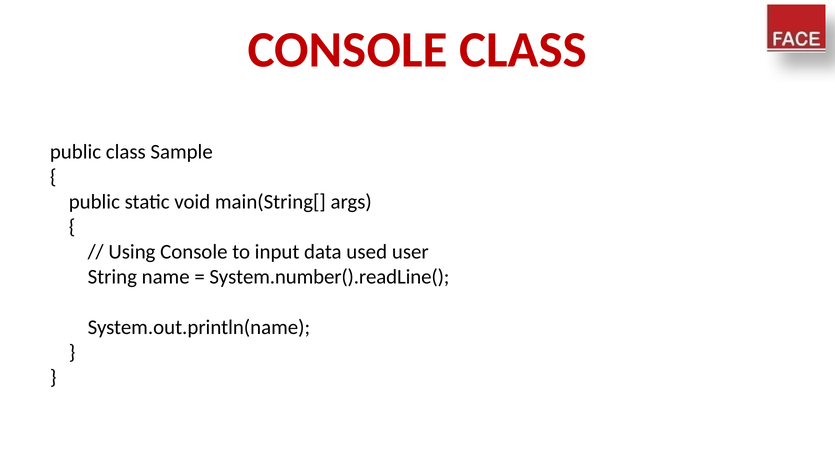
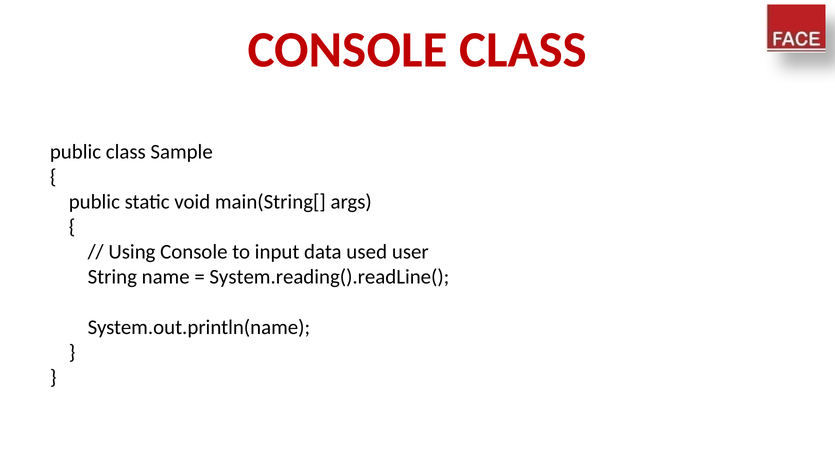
System.number().readLine(: System.number().readLine( -> System.reading().readLine(
